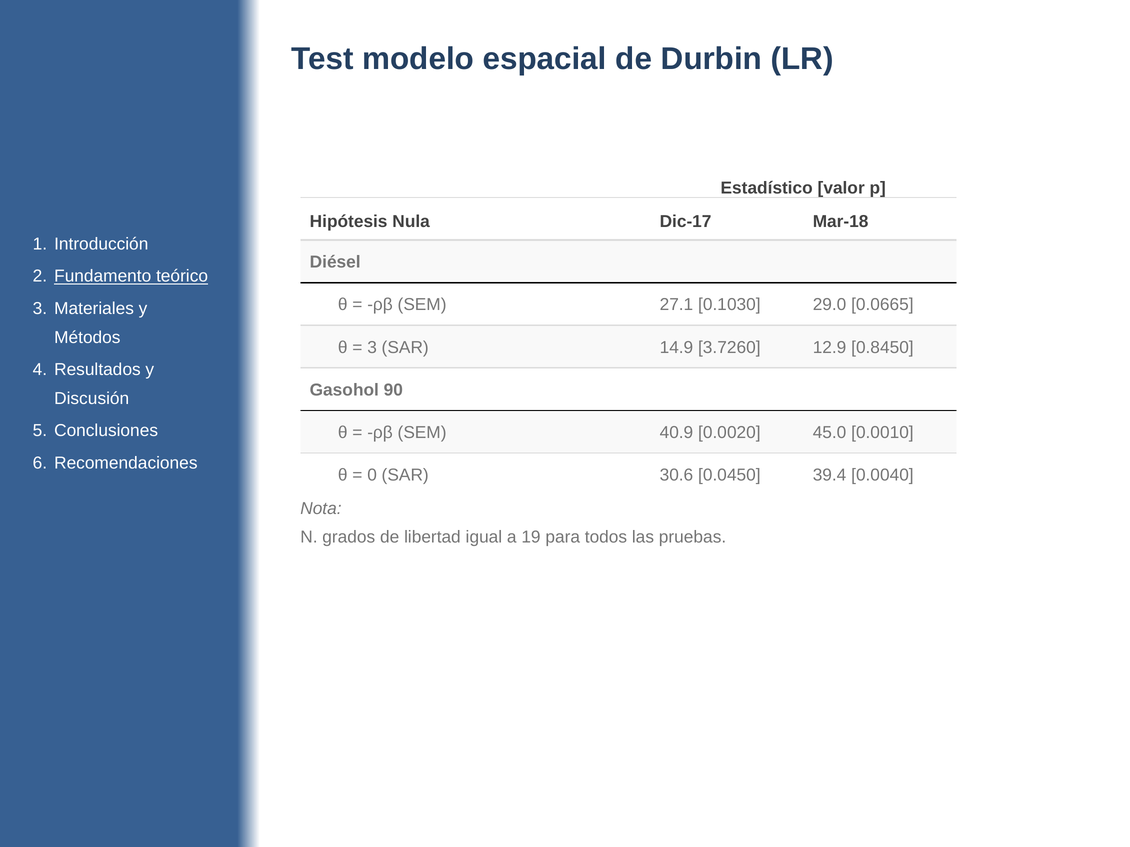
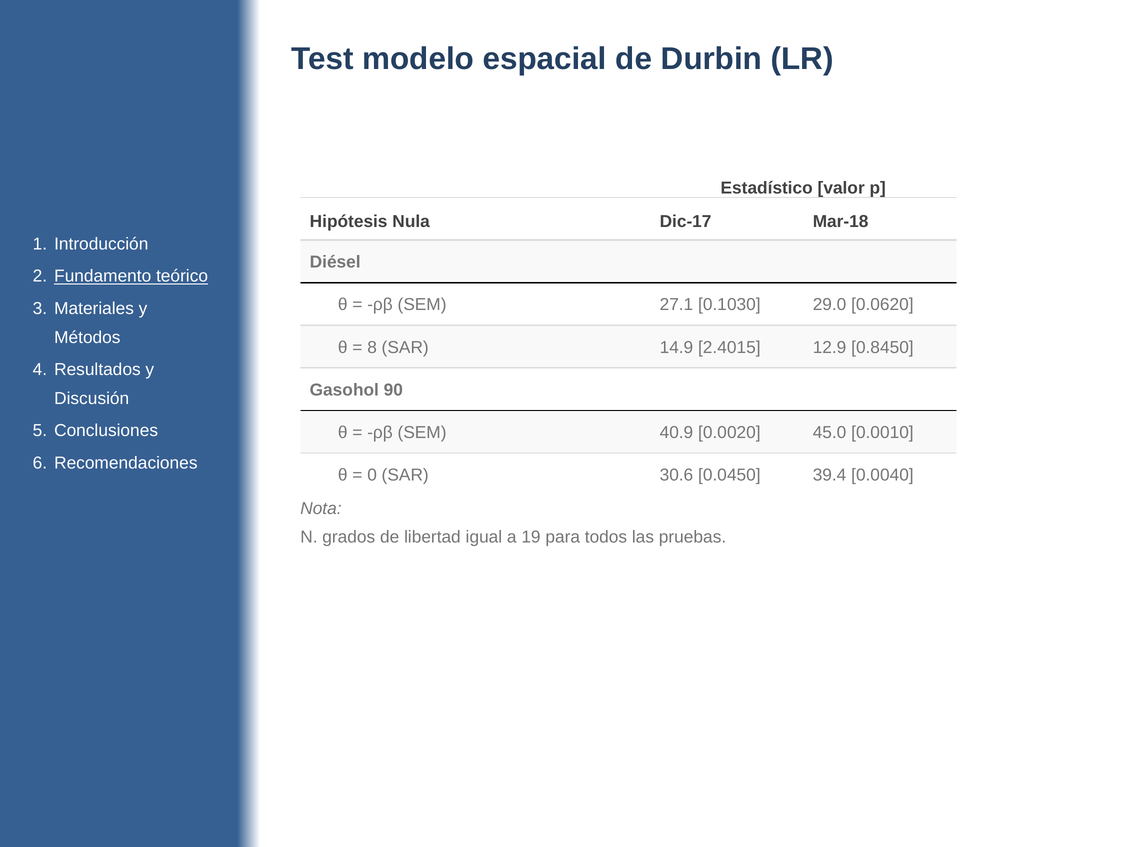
0.0665: 0.0665 -> 0.0620
3 at (372, 348): 3 -> 8
3.7260: 3.7260 -> 2.4015
